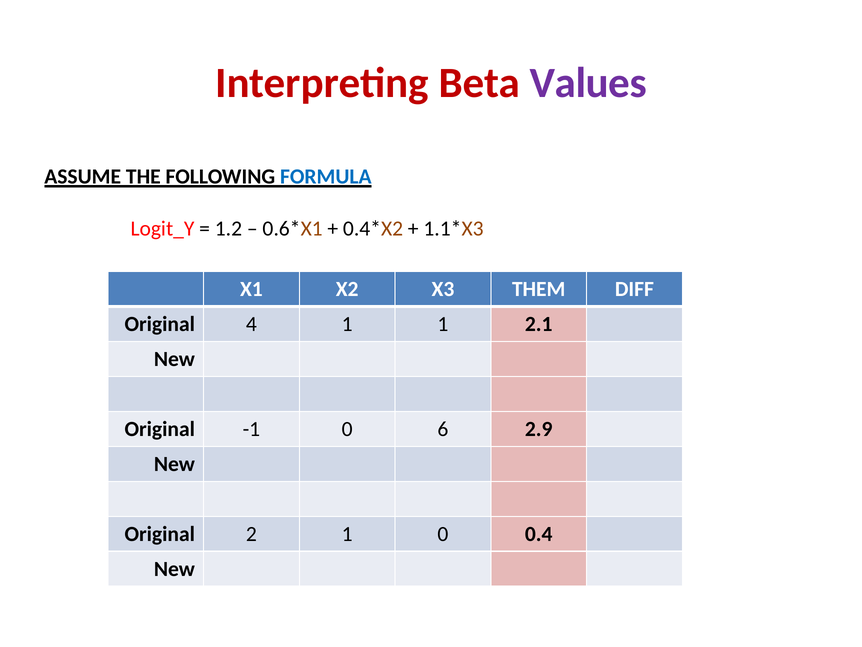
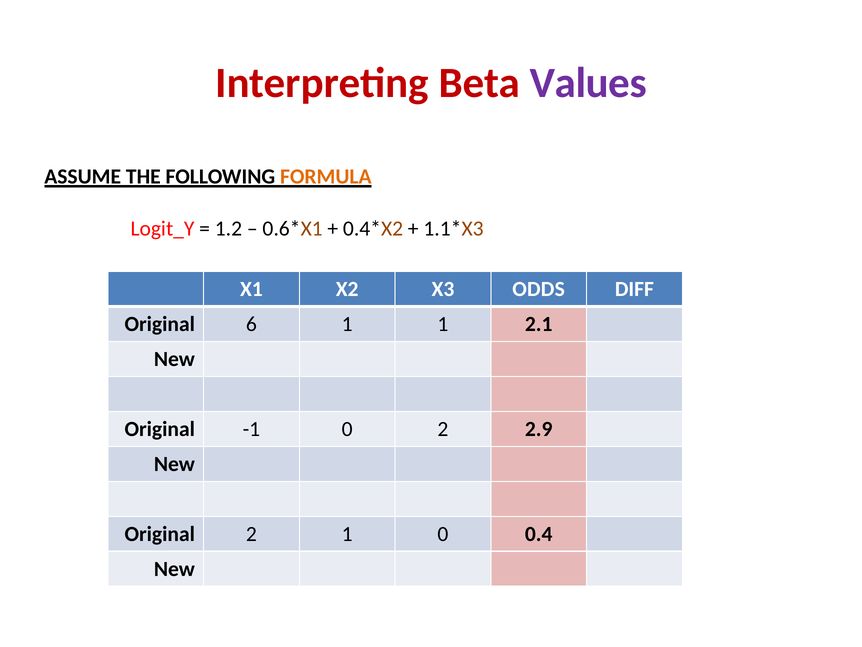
FORMULA colour: blue -> orange
THEM: THEM -> ODDS
4: 4 -> 6
0 6: 6 -> 2
